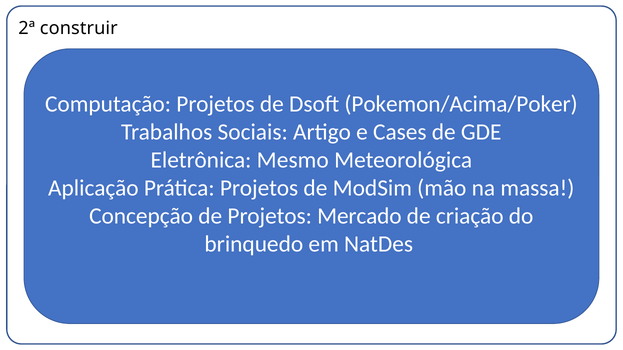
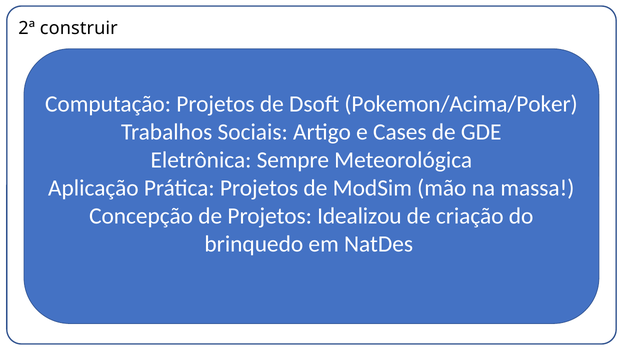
Mesmo: Mesmo -> Sempre
Mercado: Mercado -> Idealizou
